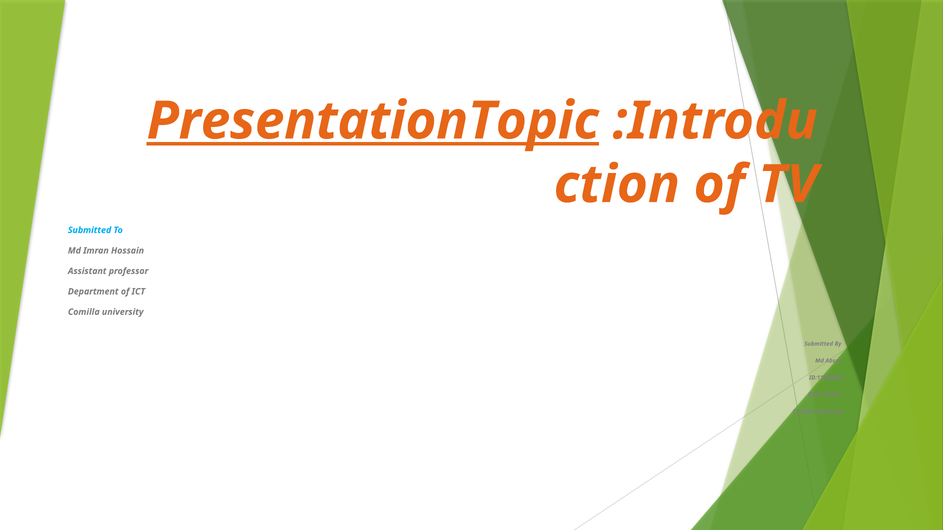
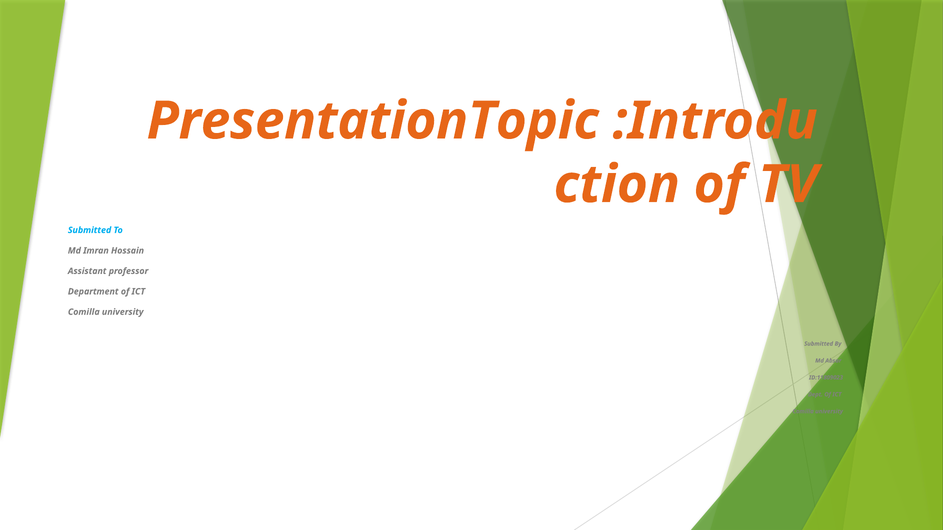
PresentationTopic underline: present -> none
